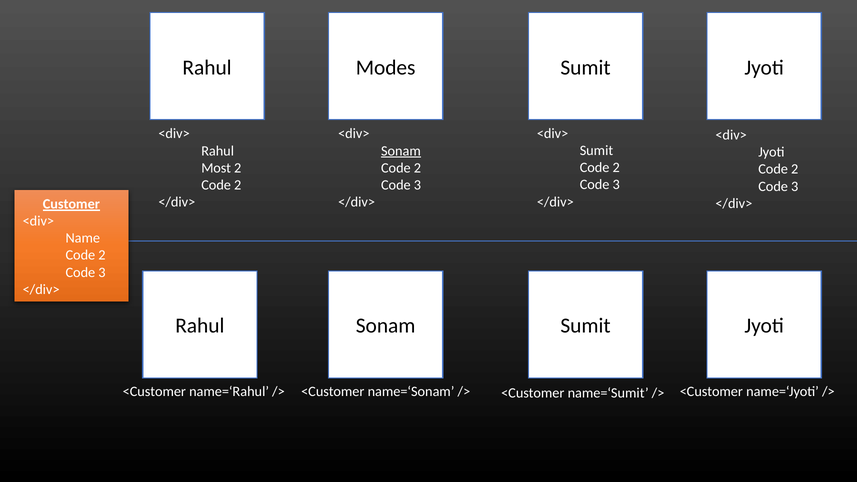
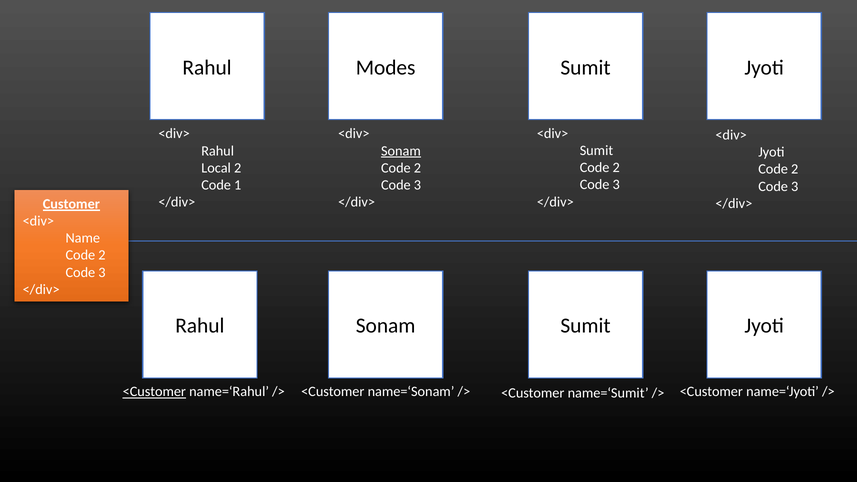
Most: Most -> Local
2 at (238, 185): 2 -> 1
<Customer at (154, 392) underline: none -> present
